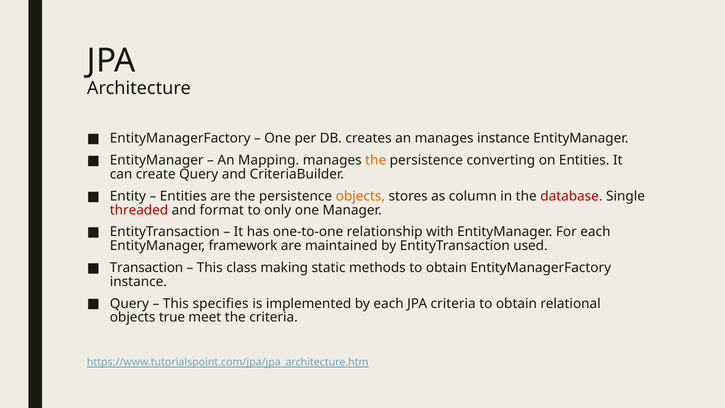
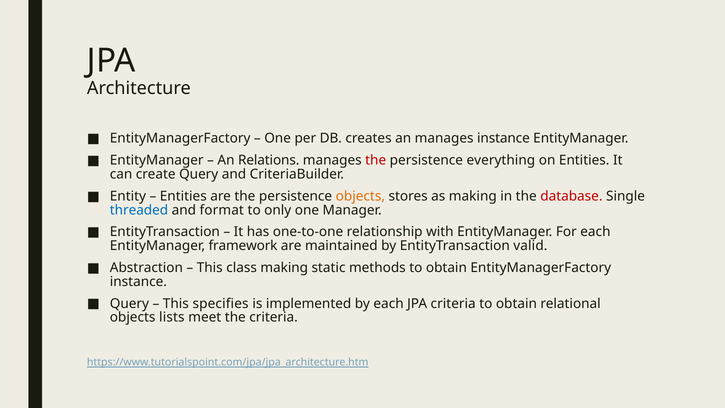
Mapping: Mapping -> Relations
the at (376, 160) colour: orange -> red
converting: converting -> everything
as column: column -> making
threaded colour: red -> blue
used: used -> valid
Transaction: Transaction -> Abstraction
true: true -> lists
